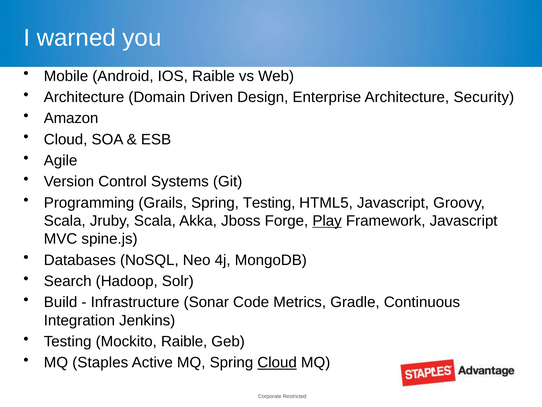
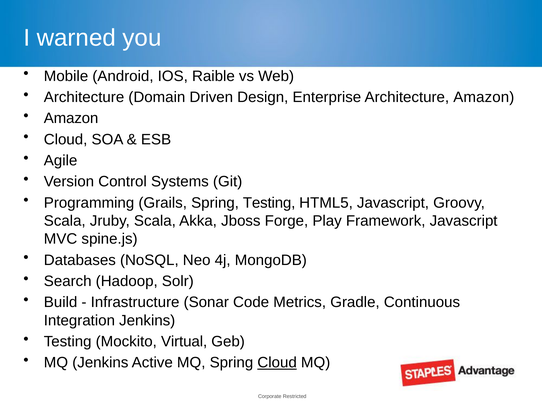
Architecture Security: Security -> Amazon
Play underline: present -> none
Mockito Raible: Raible -> Virtual
MQ Staples: Staples -> Jenkins
